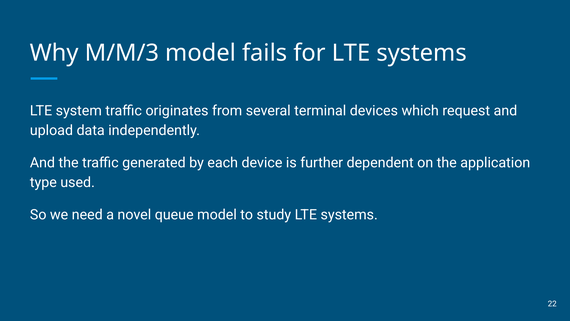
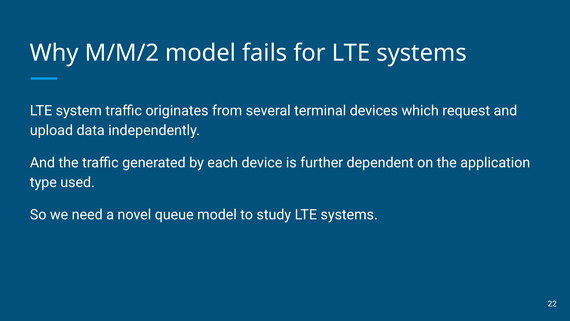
M/M/3: M/M/3 -> M/M/2
